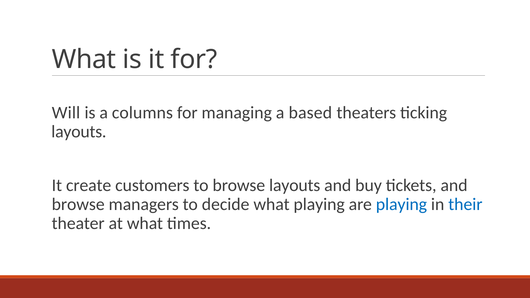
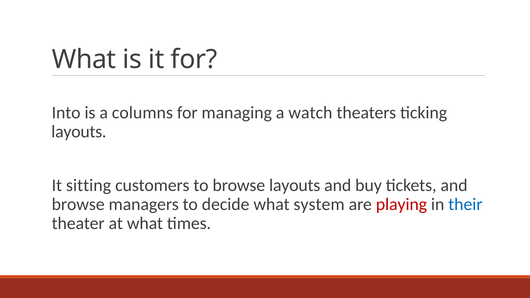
Will: Will -> Into
based: based -> watch
create: create -> sitting
what playing: playing -> system
playing at (401, 204) colour: blue -> red
